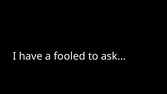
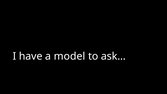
fooled: fooled -> model
